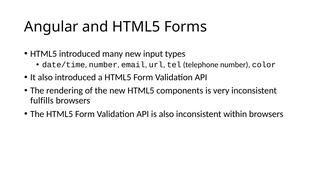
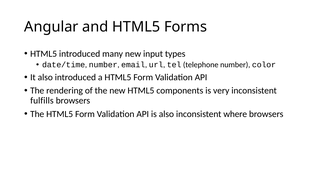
within: within -> where
